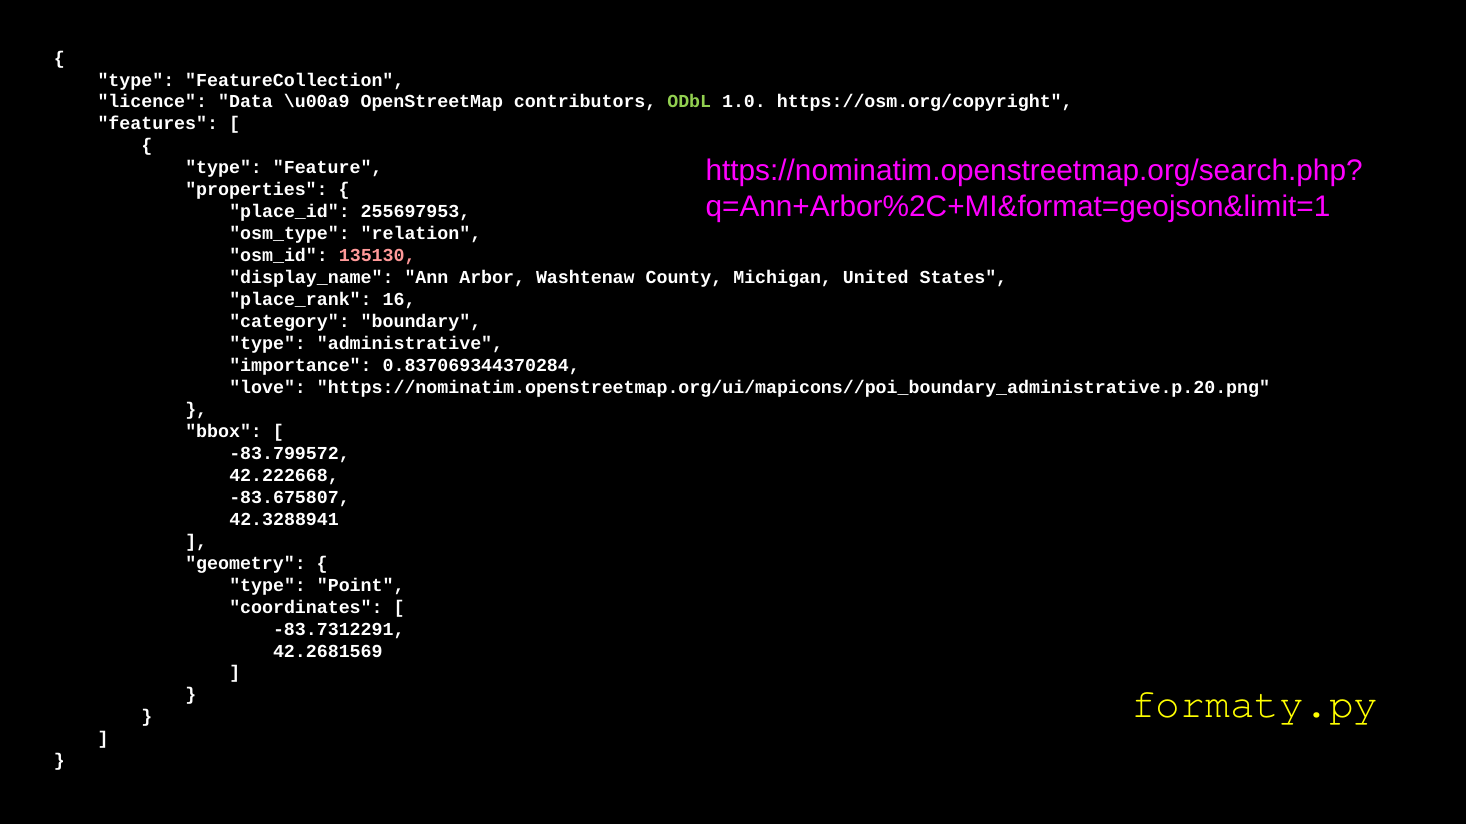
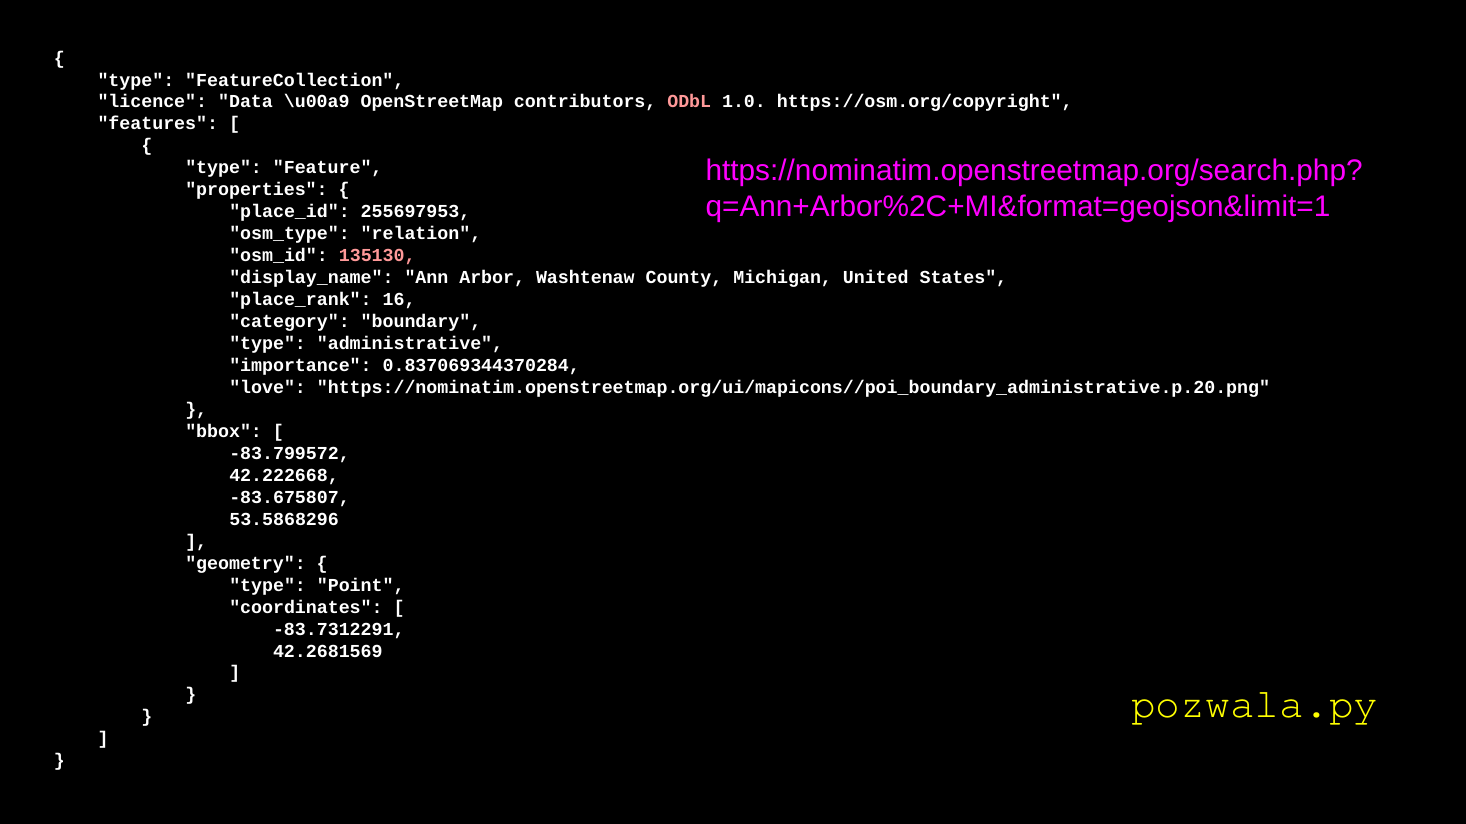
ODbL colour: light green -> pink
42.3288941: 42.3288941 -> 53.5868296
formaty.py: formaty.py -> pozwala.py
